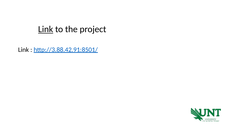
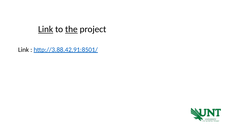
the underline: none -> present
